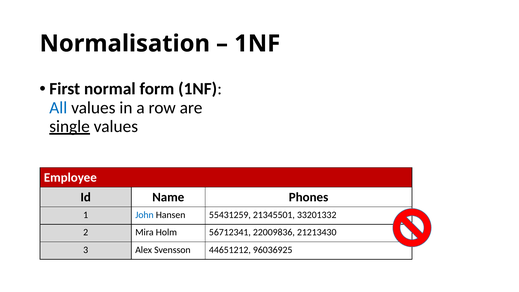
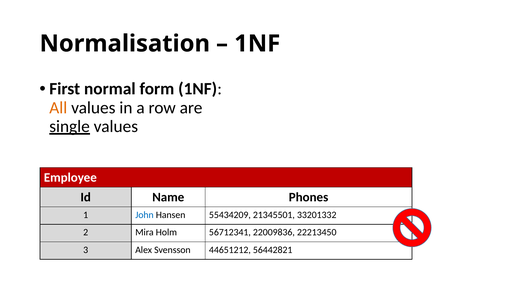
All colour: blue -> orange
55431259: 55431259 -> 55434209
21213430: 21213430 -> 22213450
96036925: 96036925 -> 56442821
